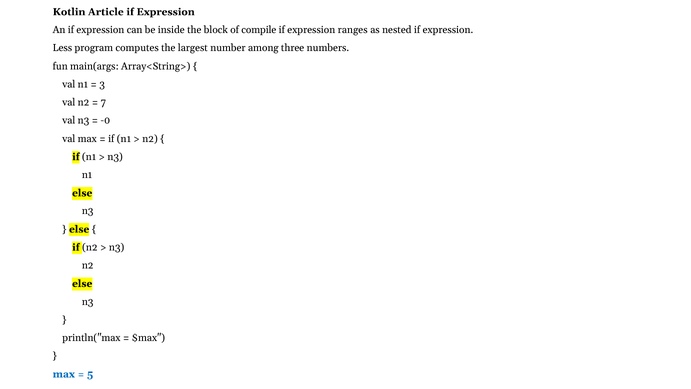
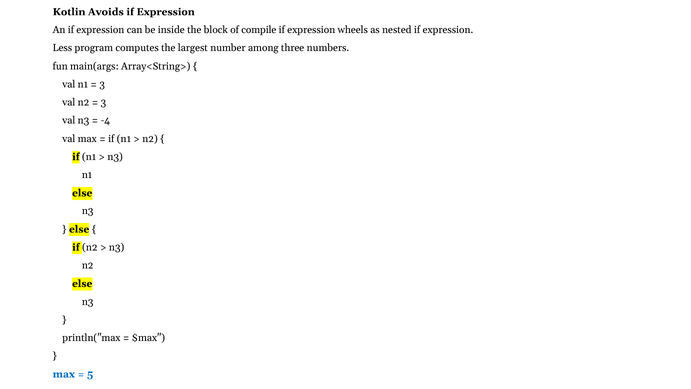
Article: Article -> Avoids
ranges: ranges -> wheels
7 at (103, 102): 7 -> 3
-0: -0 -> -4
